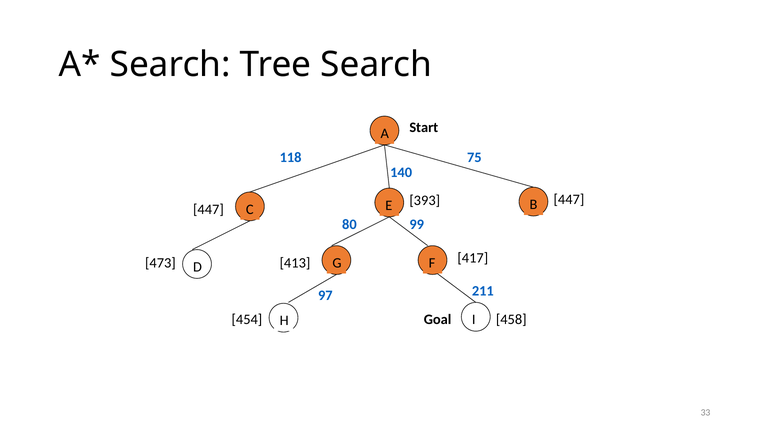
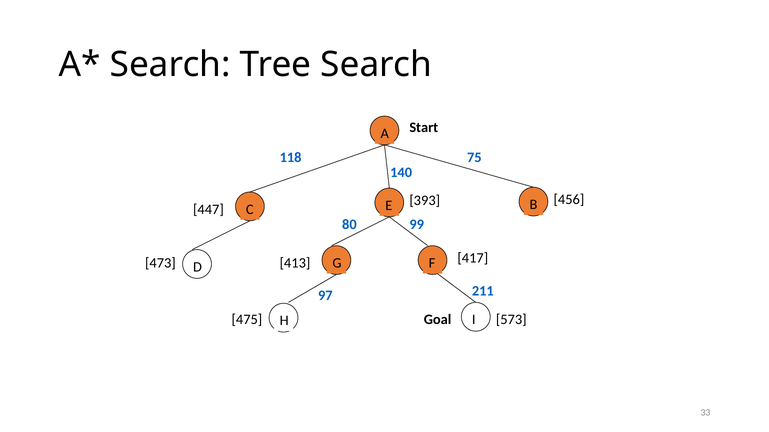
393 447: 447 -> 456
454: 454 -> 475
458: 458 -> 573
